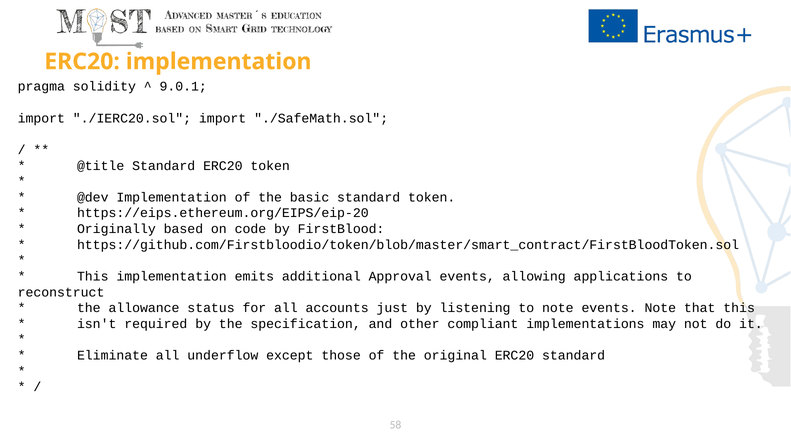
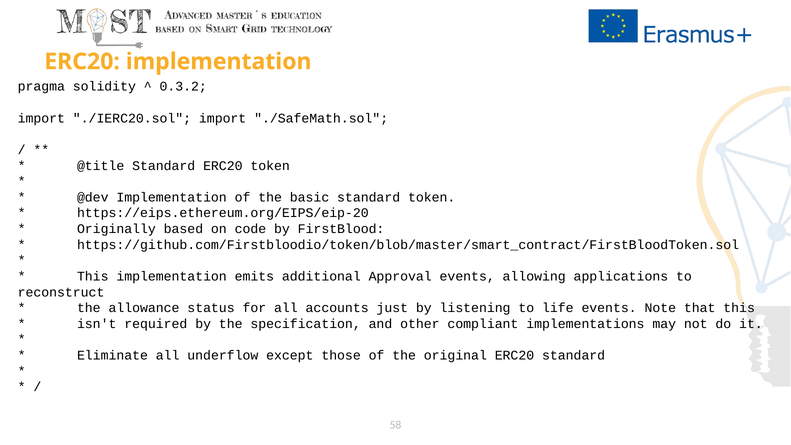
9.0.1: 9.0.1 -> 0.3.2
to note: note -> life
